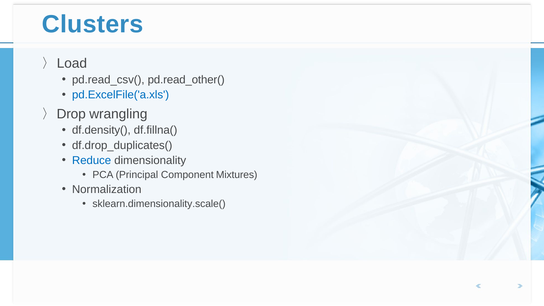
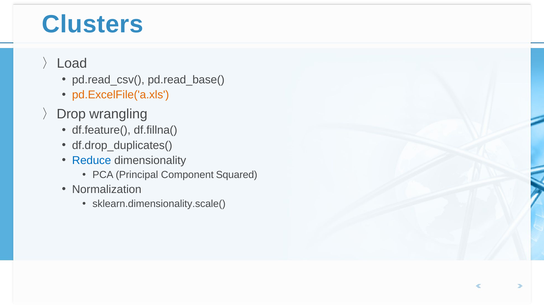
pd.read_other(: pd.read_other( -> pd.read_base(
pd.ExcelFile('a.xls colour: blue -> orange
df.density(: df.density( -> df.feature(
Mixtures: Mixtures -> Squared
